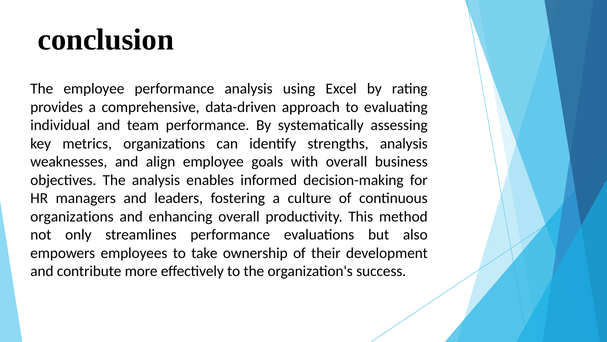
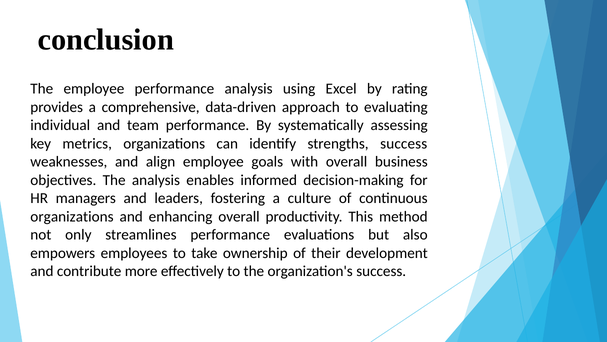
strengths analysis: analysis -> success
